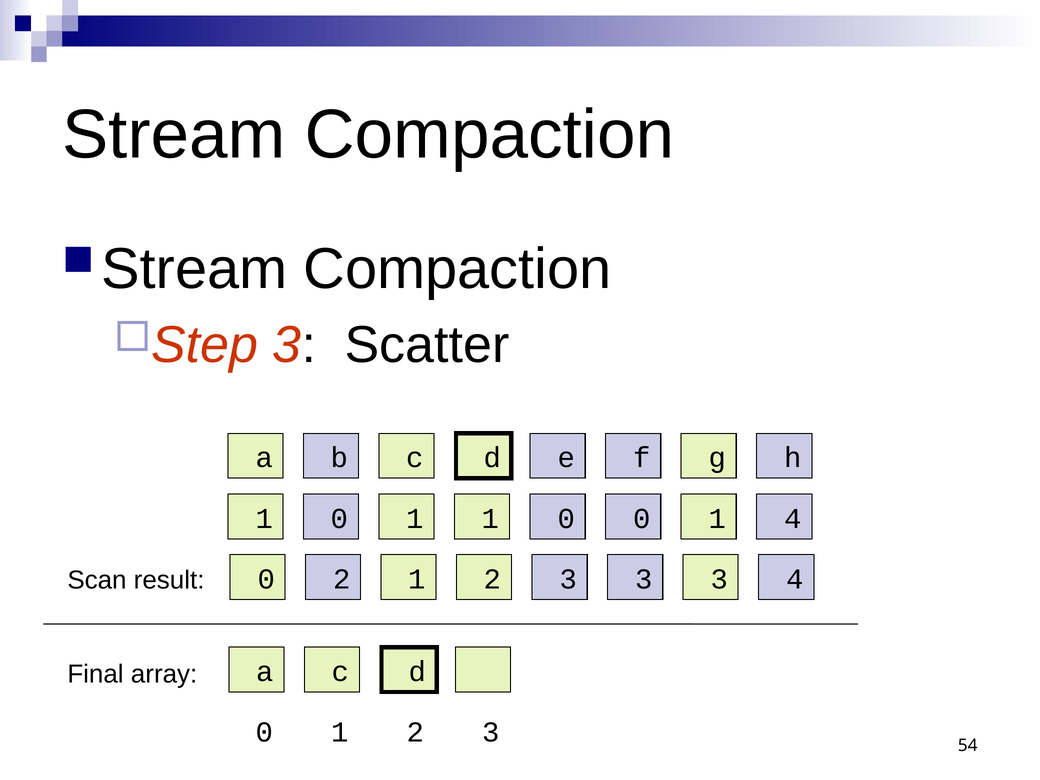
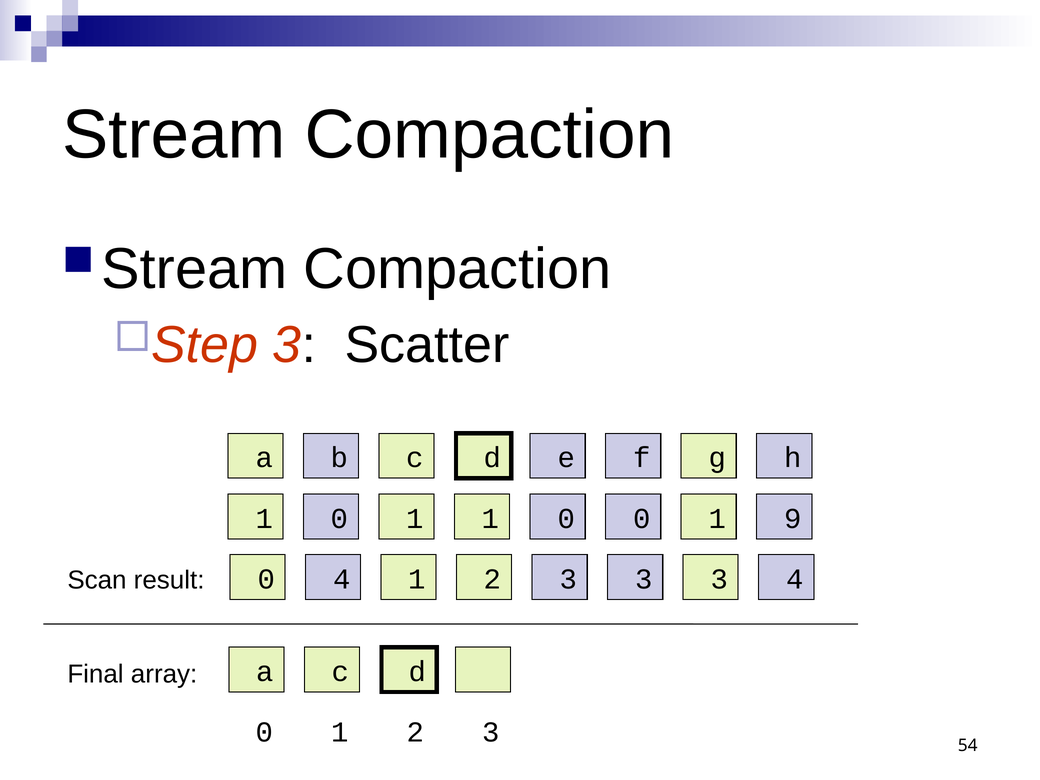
1 4: 4 -> 9
0 2: 2 -> 4
